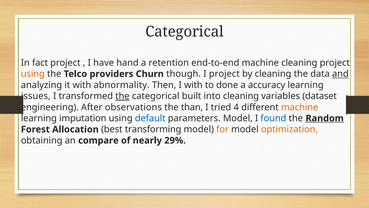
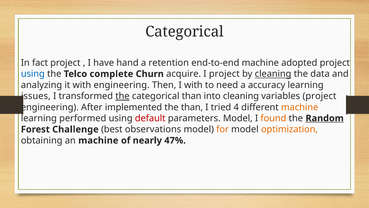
machine cleaning: cleaning -> adopted
using at (33, 74) colour: orange -> blue
providers: providers -> complete
though: though -> acquire
cleaning at (273, 74) underline: none -> present
and underline: present -> none
with abnormality: abnormality -> engineering
done: done -> need
categorical built: built -> than
variables dataset: dataset -> project
observations: observations -> implemented
imputation: imputation -> performed
default colour: blue -> red
found colour: blue -> orange
Allocation: Allocation -> Challenge
transforming: transforming -> observations
an compare: compare -> machine
29%: 29% -> 47%
